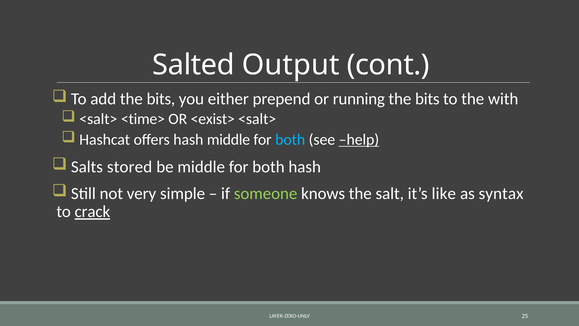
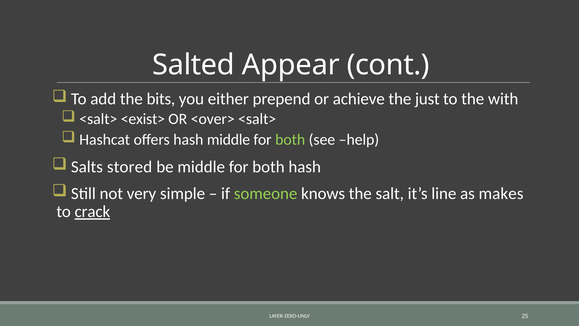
Output: Output -> Appear
running: running -> achieve
bits at (427, 99): bits -> just
<time>: <time> -> <exist>
<exist>: <exist> -> <over>
both at (290, 139) colour: light blue -> light green
help underline: present -> none
like: like -> line
syntax: syntax -> makes
